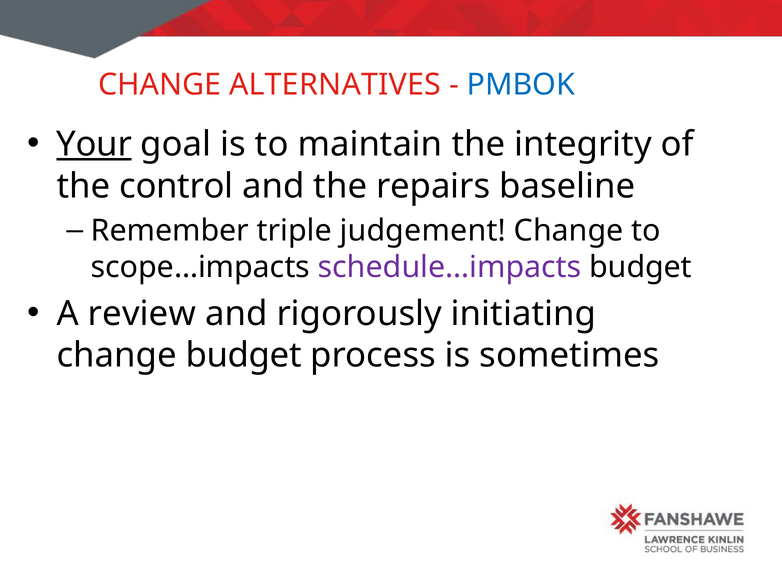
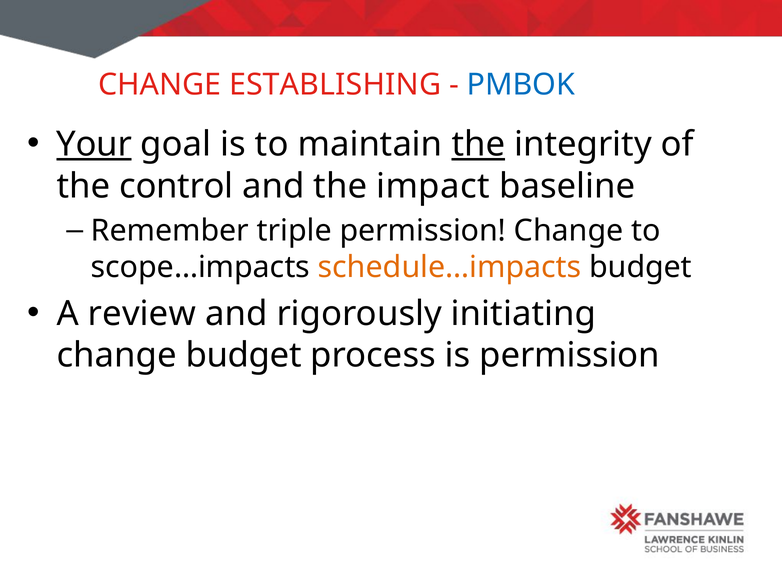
ALTERNATIVES: ALTERNATIVES -> ESTABLISHING
the at (478, 144) underline: none -> present
repairs: repairs -> impact
triple judgement: judgement -> permission
schedule…impacts colour: purple -> orange
is sometimes: sometimes -> permission
